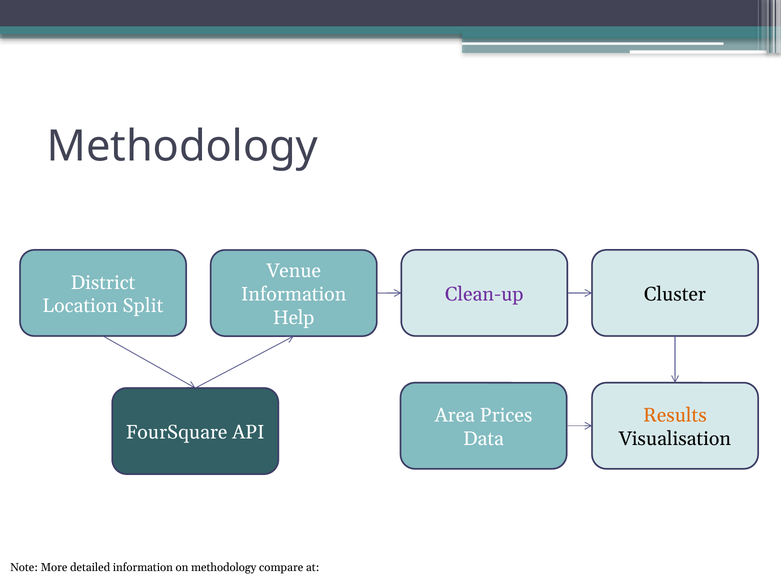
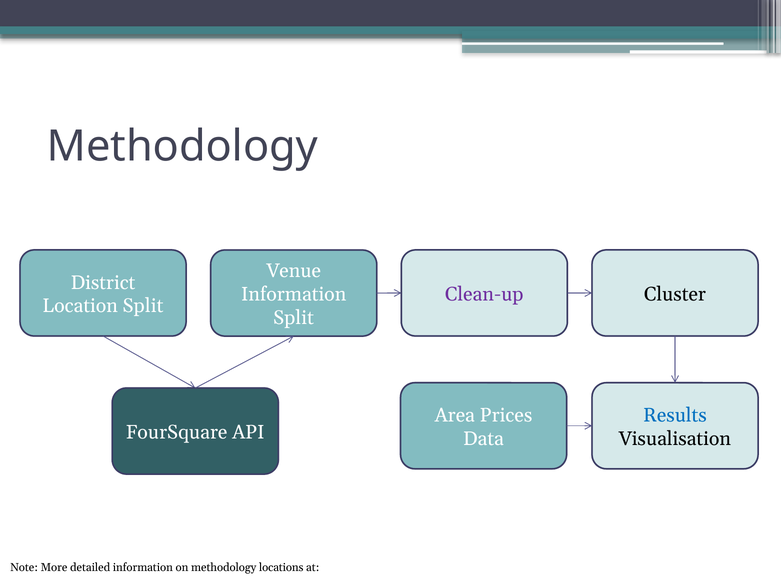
Help at (294, 318): Help -> Split
Results colour: orange -> blue
compare: compare -> locations
